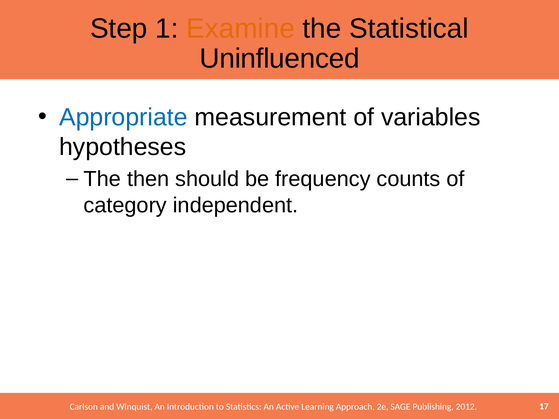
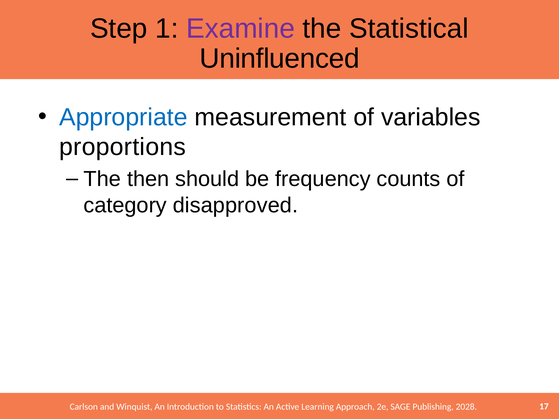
Examine colour: orange -> purple
hypotheses: hypotheses -> proportions
independent: independent -> disapproved
2012: 2012 -> 2028
